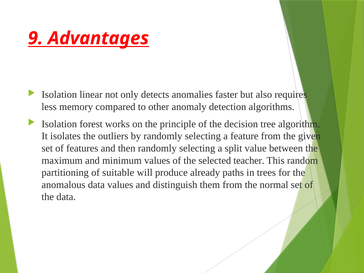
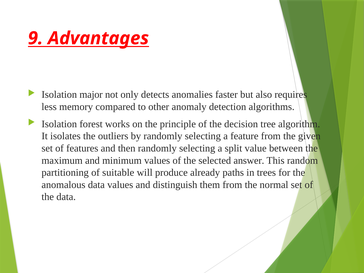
linear: linear -> major
teacher: teacher -> answer
